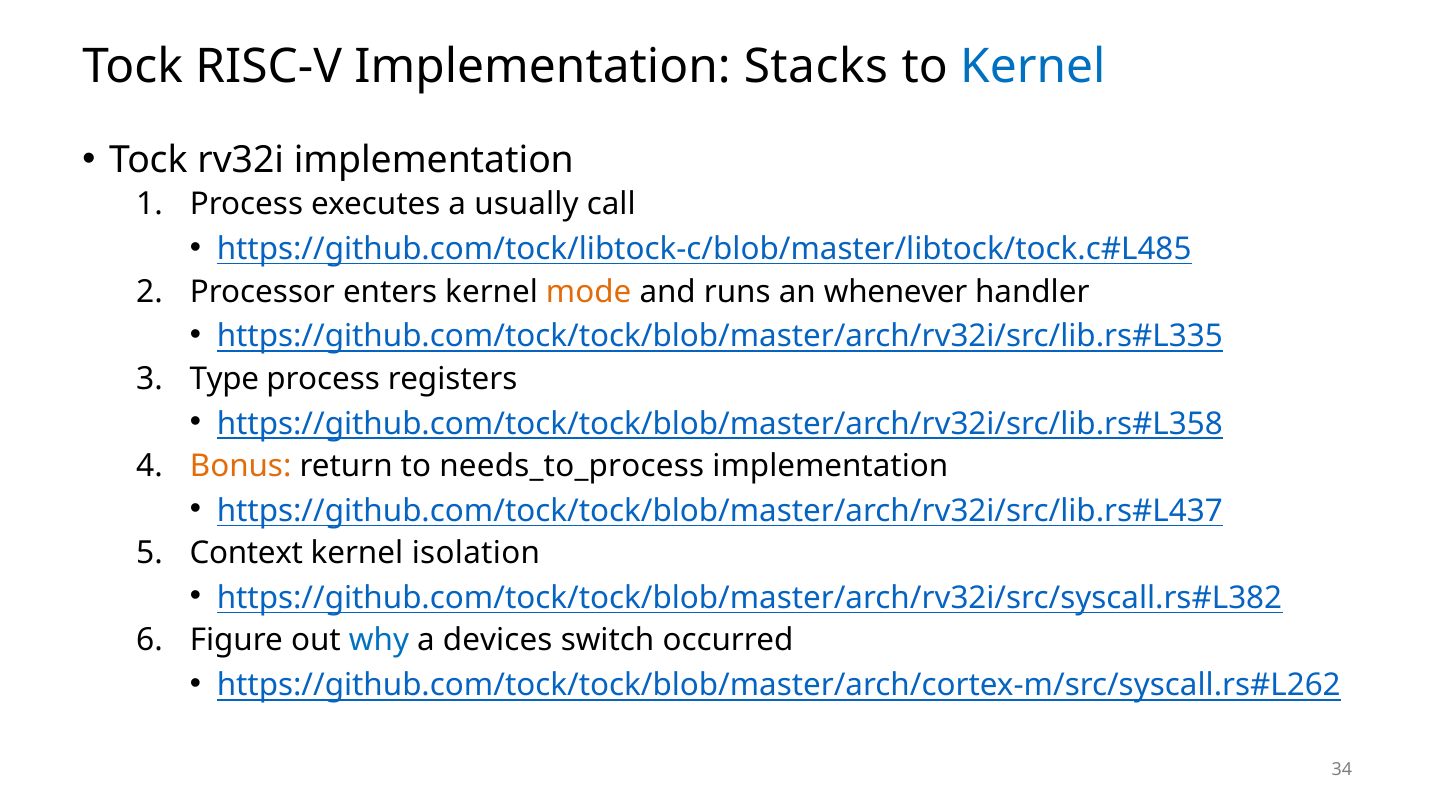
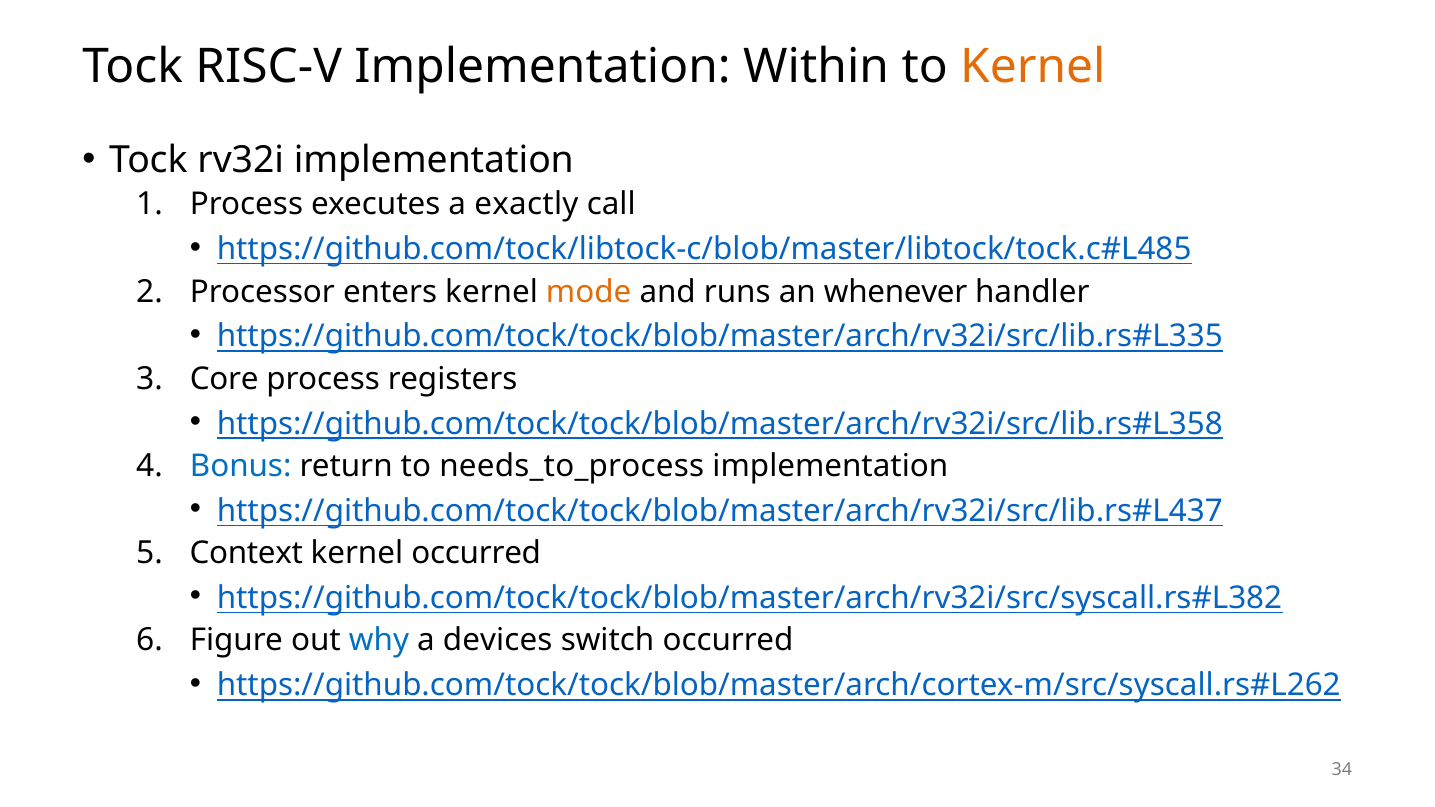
Stacks: Stacks -> Within
Kernel at (1033, 67) colour: blue -> orange
usually: usually -> exactly
Type: Type -> Core
Bonus colour: orange -> blue
kernel isolation: isolation -> occurred
